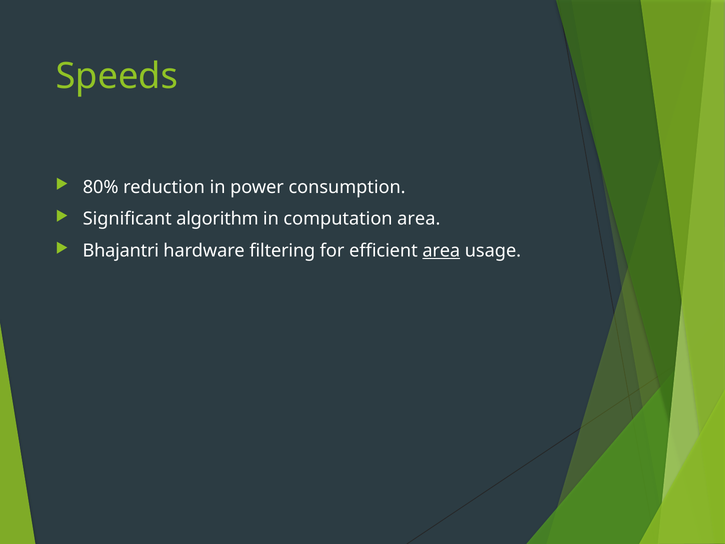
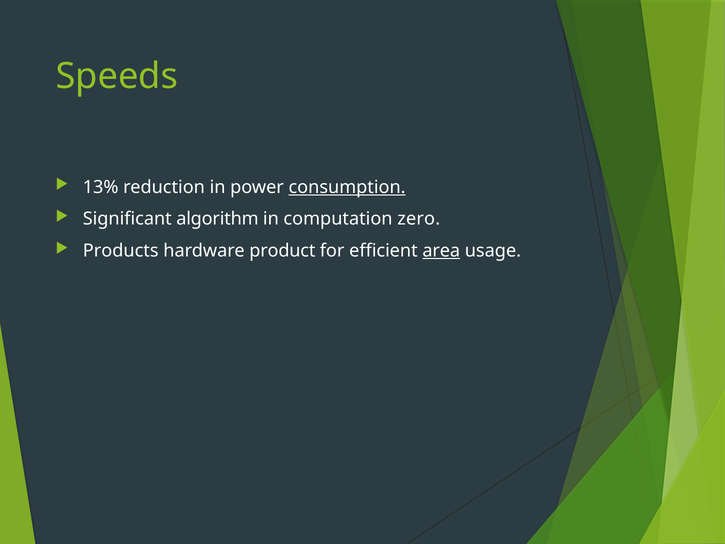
80%: 80% -> 13%
consumption underline: none -> present
computation area: area -> zero
Bhajantri: Bhajantri -> Products
filtering: filtering -> product
